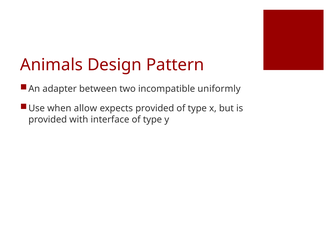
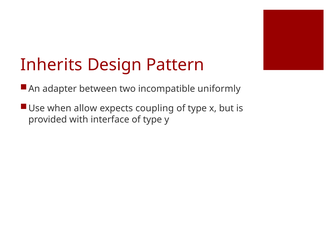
Animals: Animals -> Inherits
expects provided: provided -> coupling
